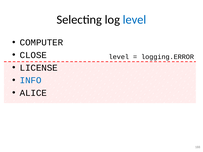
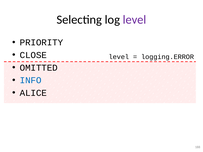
level at (135, 20) colour: blue -> purple
COMPUTER: COMPUTER -> PRIORITY
LICENSE: LICENSE -> OMITTED
